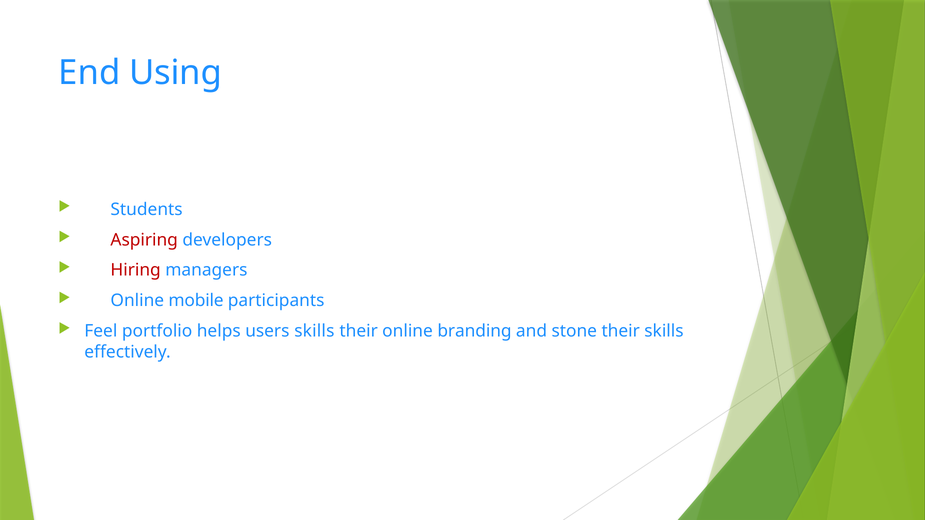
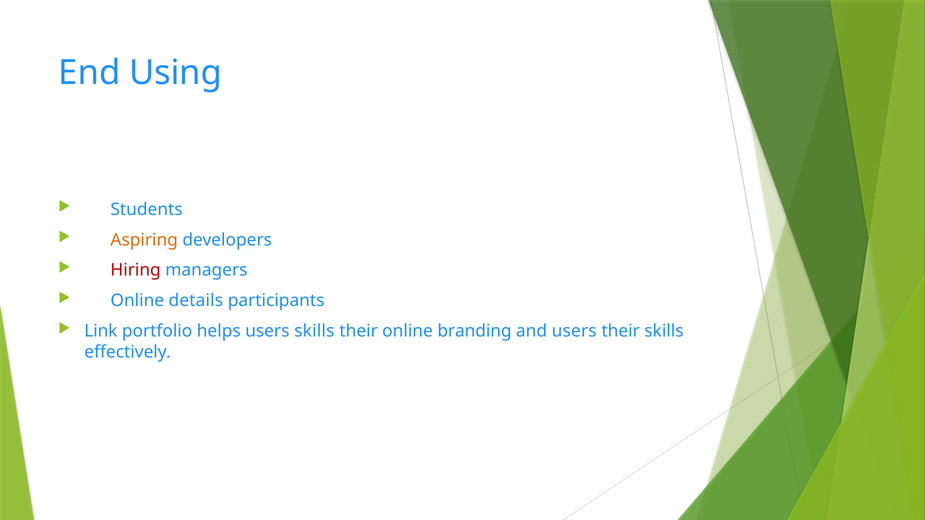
Aspiring colour: red -> orange
mobile: mobile -> details
Feel: Feel -> Link
and stone: stone -> users
